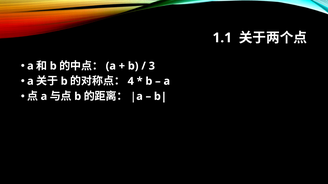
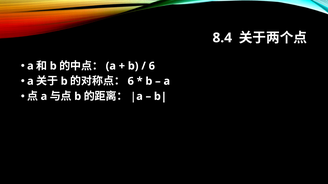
1.1: 1.1 -> 8.4
3 at (152, 66): 3 -> 6
4 at (131, 81): 4 -> 6
